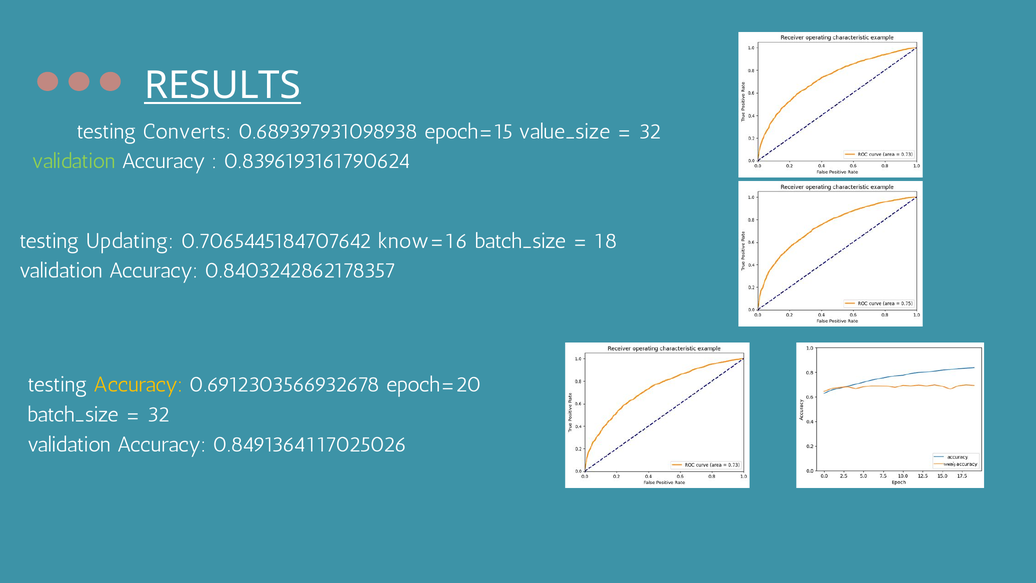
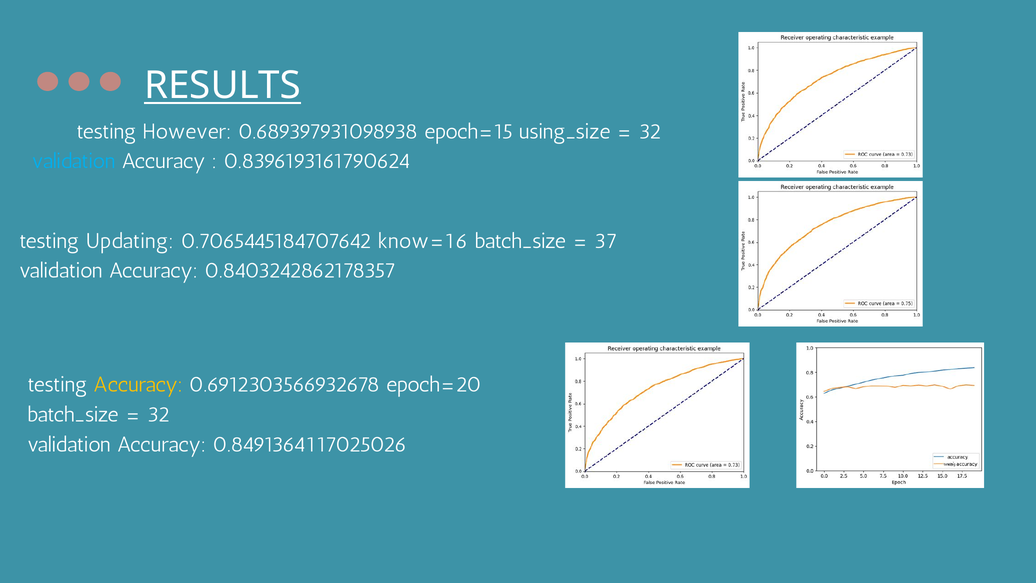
Converts: Converts -> However
value_size: value_size -> using_size
validation at (74, 161) colour: light green -> light blue
18: 18 -> 37
